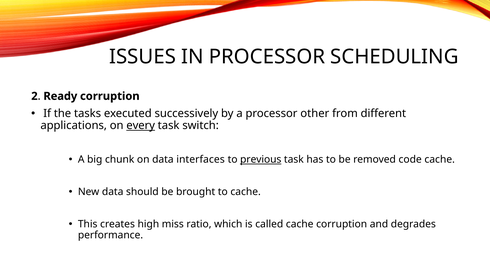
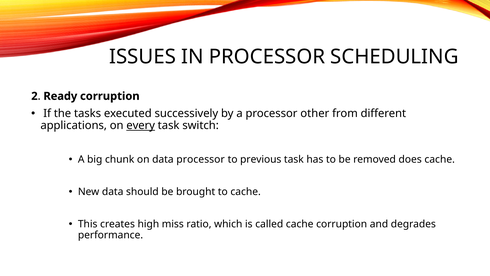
data interfaces: interfaces -> processor
previous underline: present -> none
code: code -> does
